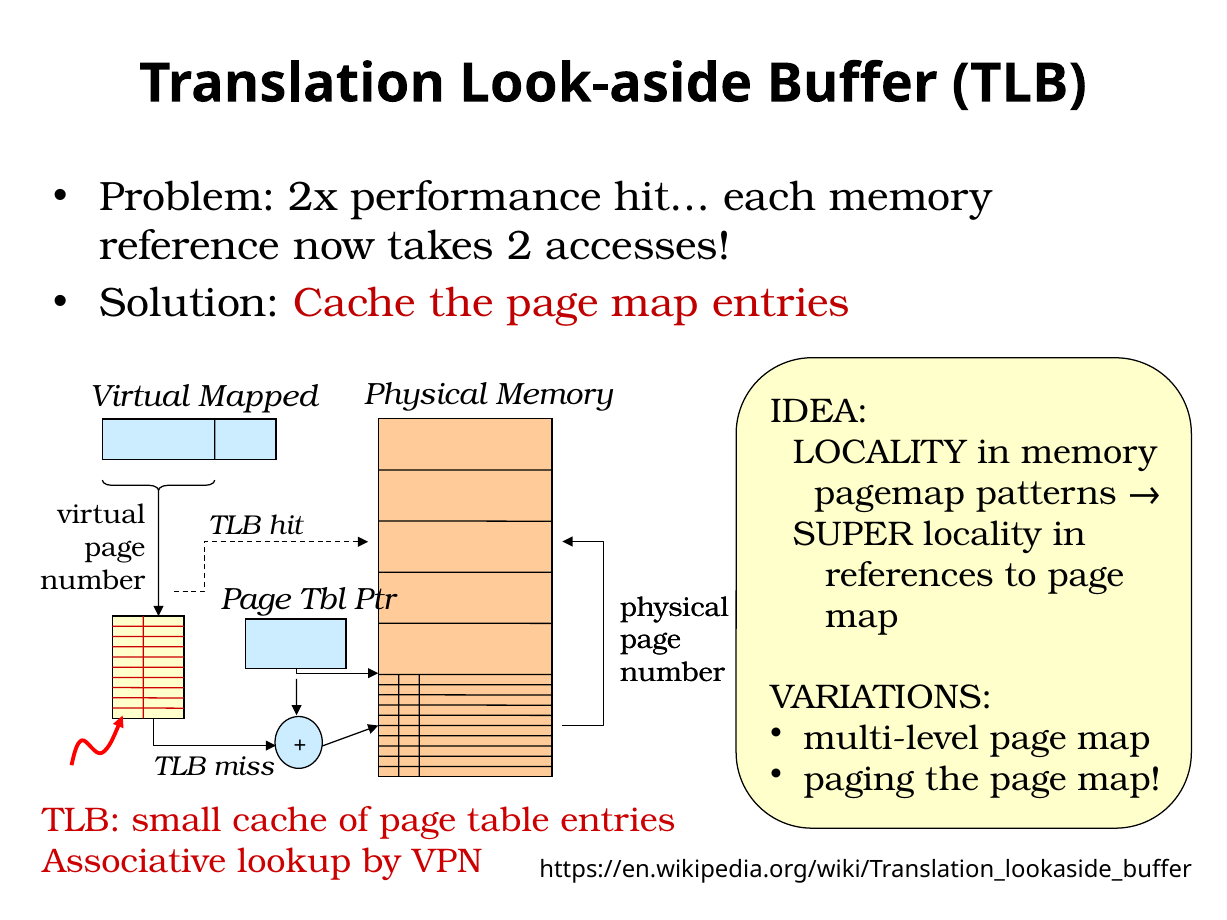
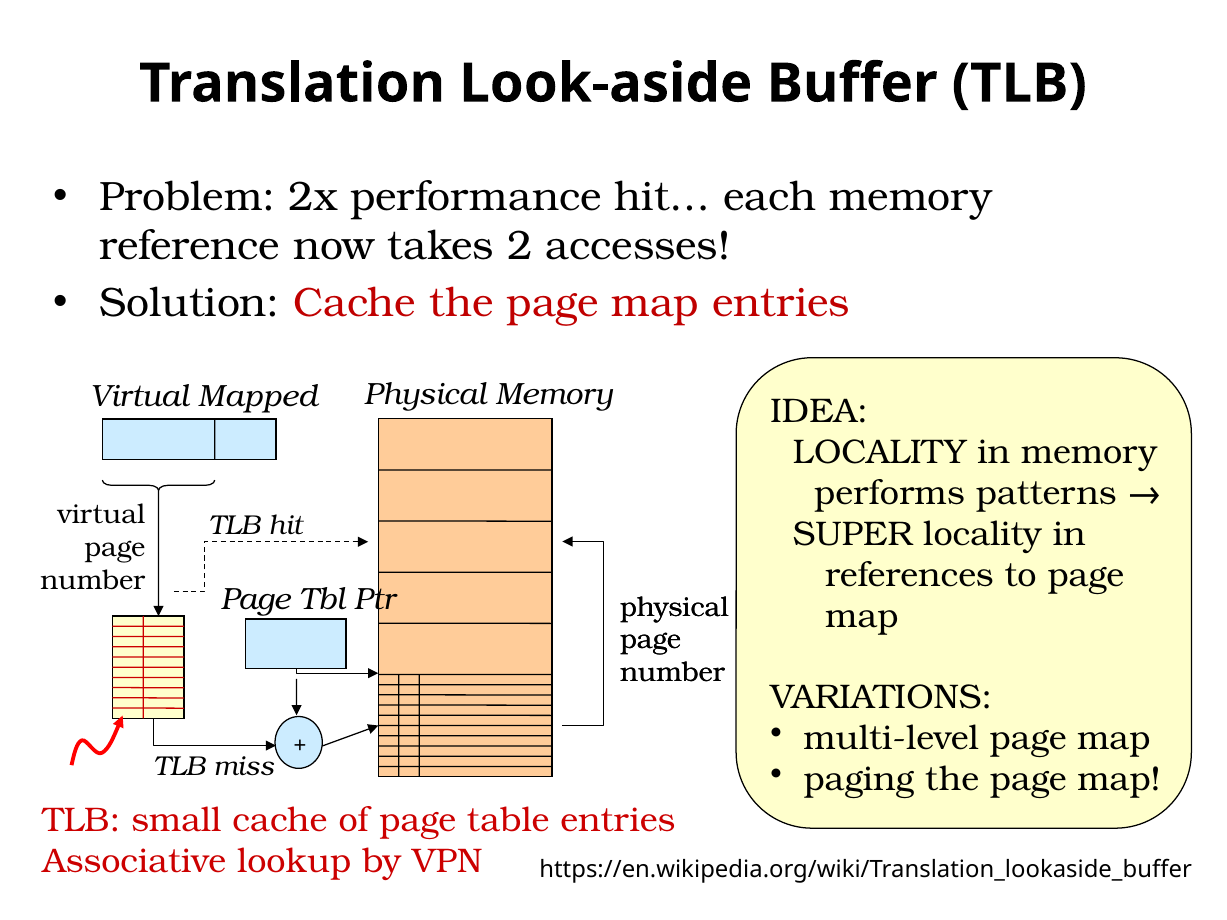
pagemap: pagemap -> performs
